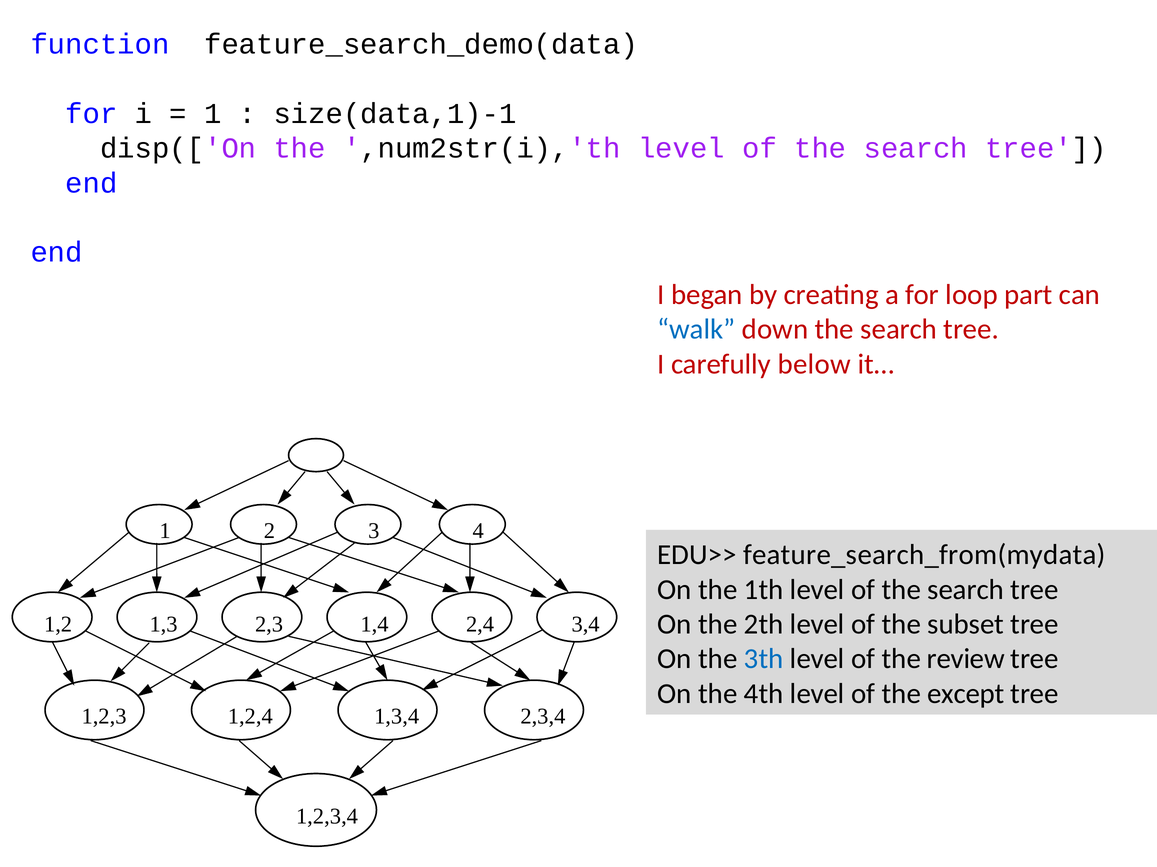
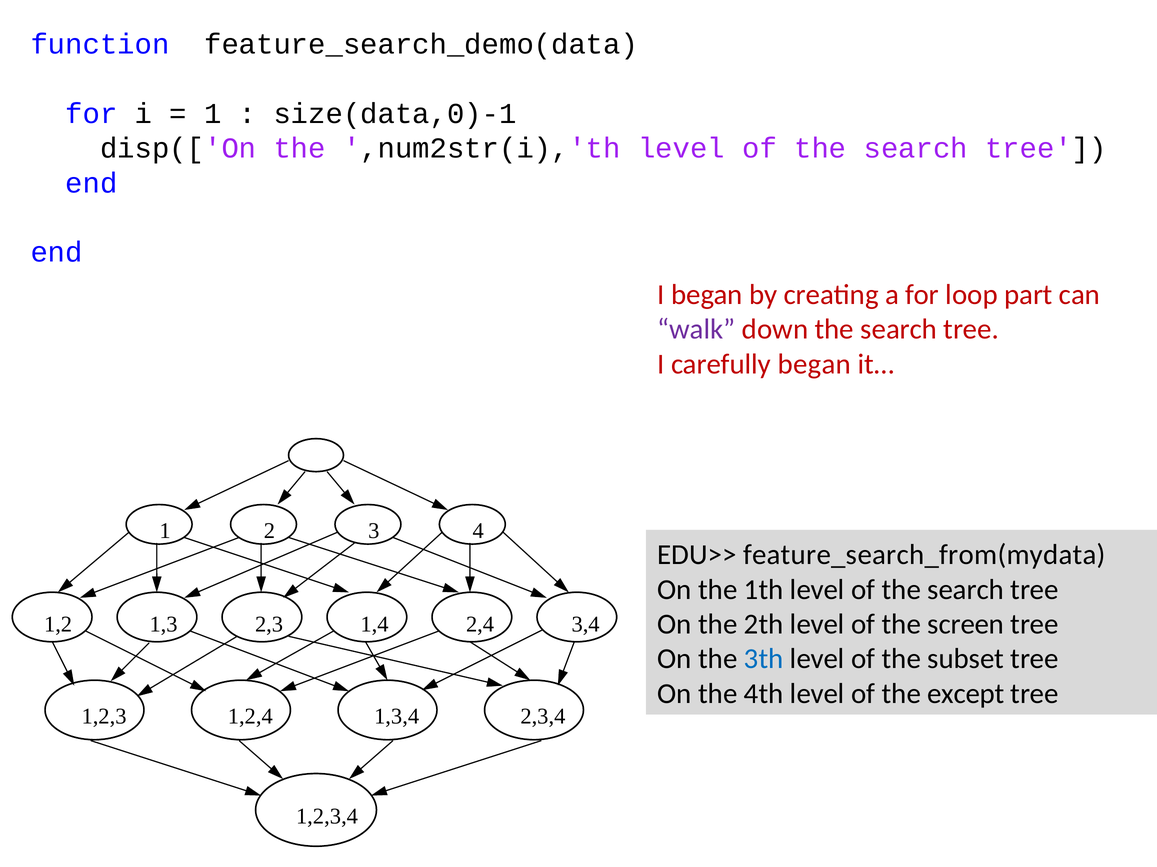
size(data,1)-1: size(data,1)-1 -> size(data,0)-1
walk colour: blue -> purple
carefully below: below -> began
subset: subset -> screen
review: review -> subset
